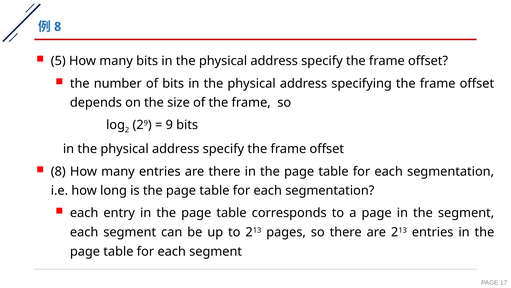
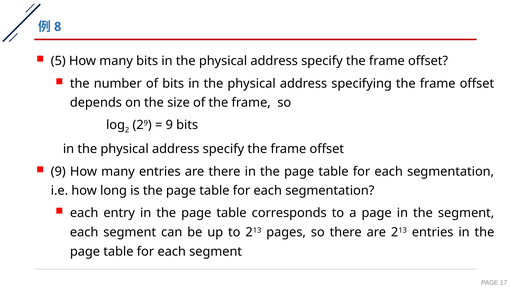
8 at (58, 171): 8 -> 9
